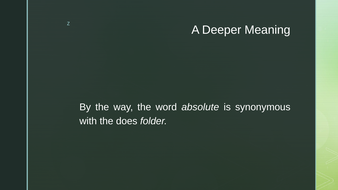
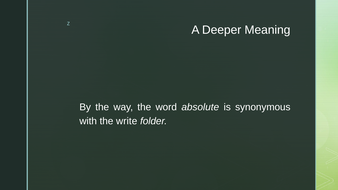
does: does -> write
